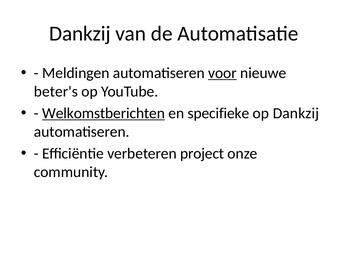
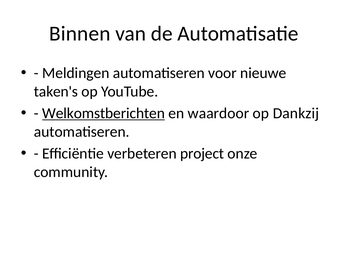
Dankzij at (80, 34): Dankzij -> Binnen
voor underline: present -> none
beter's: beter's -> taken's
specifieke: specifieke -> waardoor
